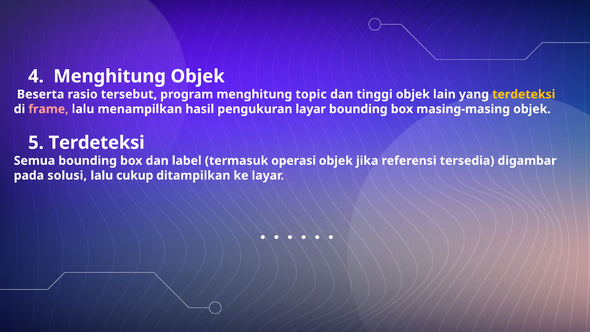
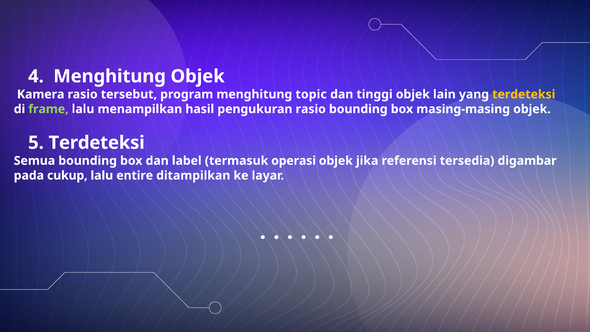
Beserta: Beserta -> Kamera
frame colour: pink -> light green
pengukuran layar: layar -> rasio
solusi: solusi -> cukup
cukup: cukup -> entire
